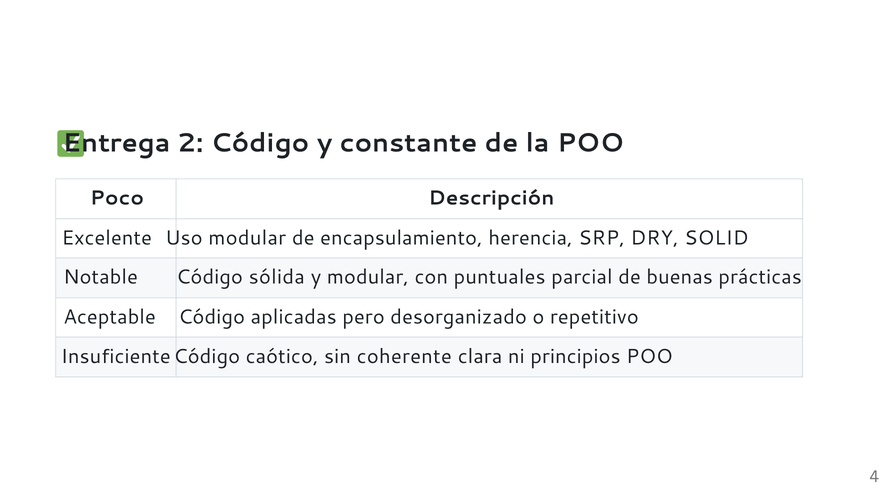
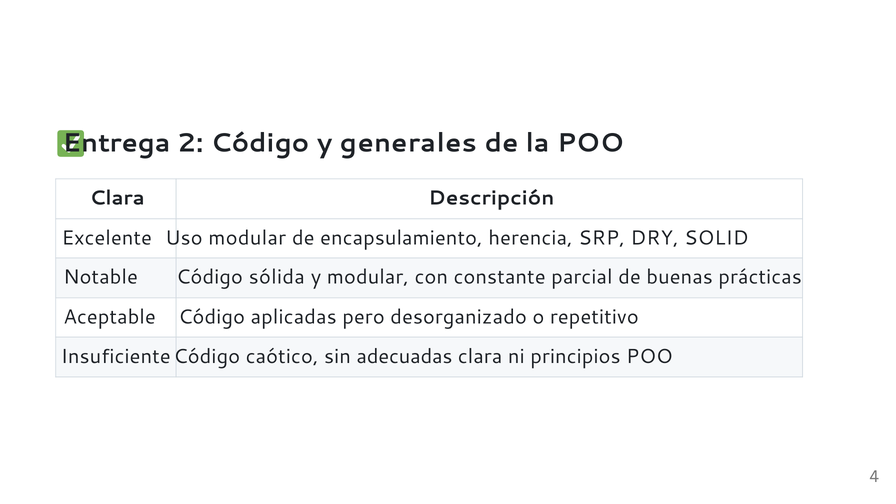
constante: constante -> generales
Poco at (117, 198): Poco -> Clara
puntuales: puntuales -> constante
coherente: coherente -> adecuadas
